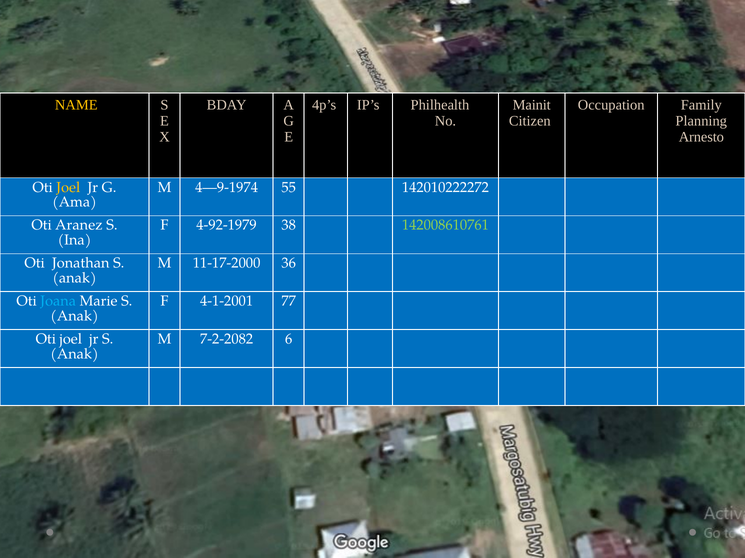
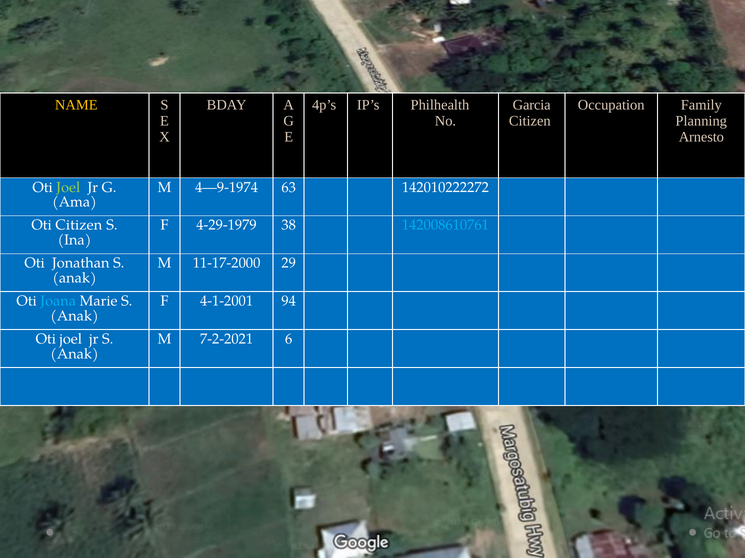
Mainit: Mainit -> Garcia
Joel at (68, 188) colour: yellow -> light green
55: 55 -> 63
Oti Aranez: Aranez -> Citizen
4-92-1979: 4-92-1979 -> 4-29-1979
142008610761 colour: light green -> light blue
36: 36 -> 29
77: 77 -> 94
7-2-2082: 7-2-2082 -> 7-2-2021
